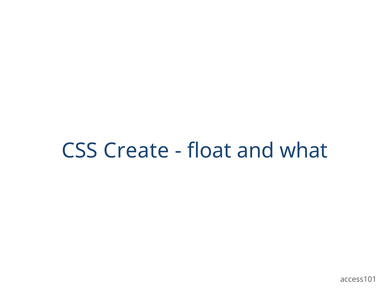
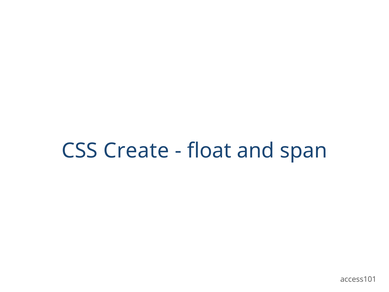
what: what -> span
